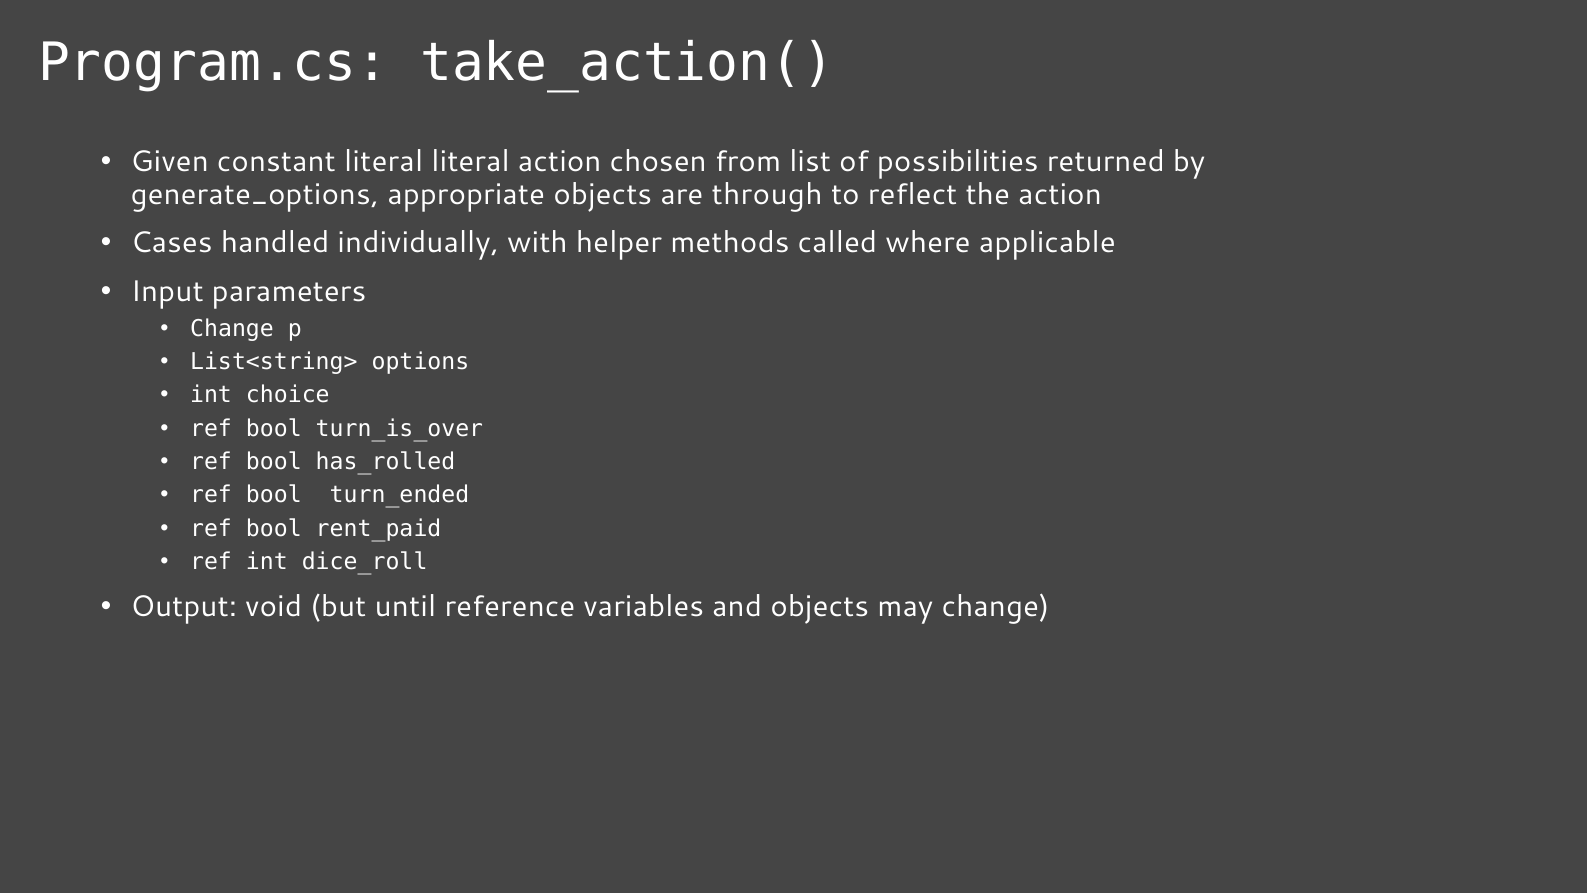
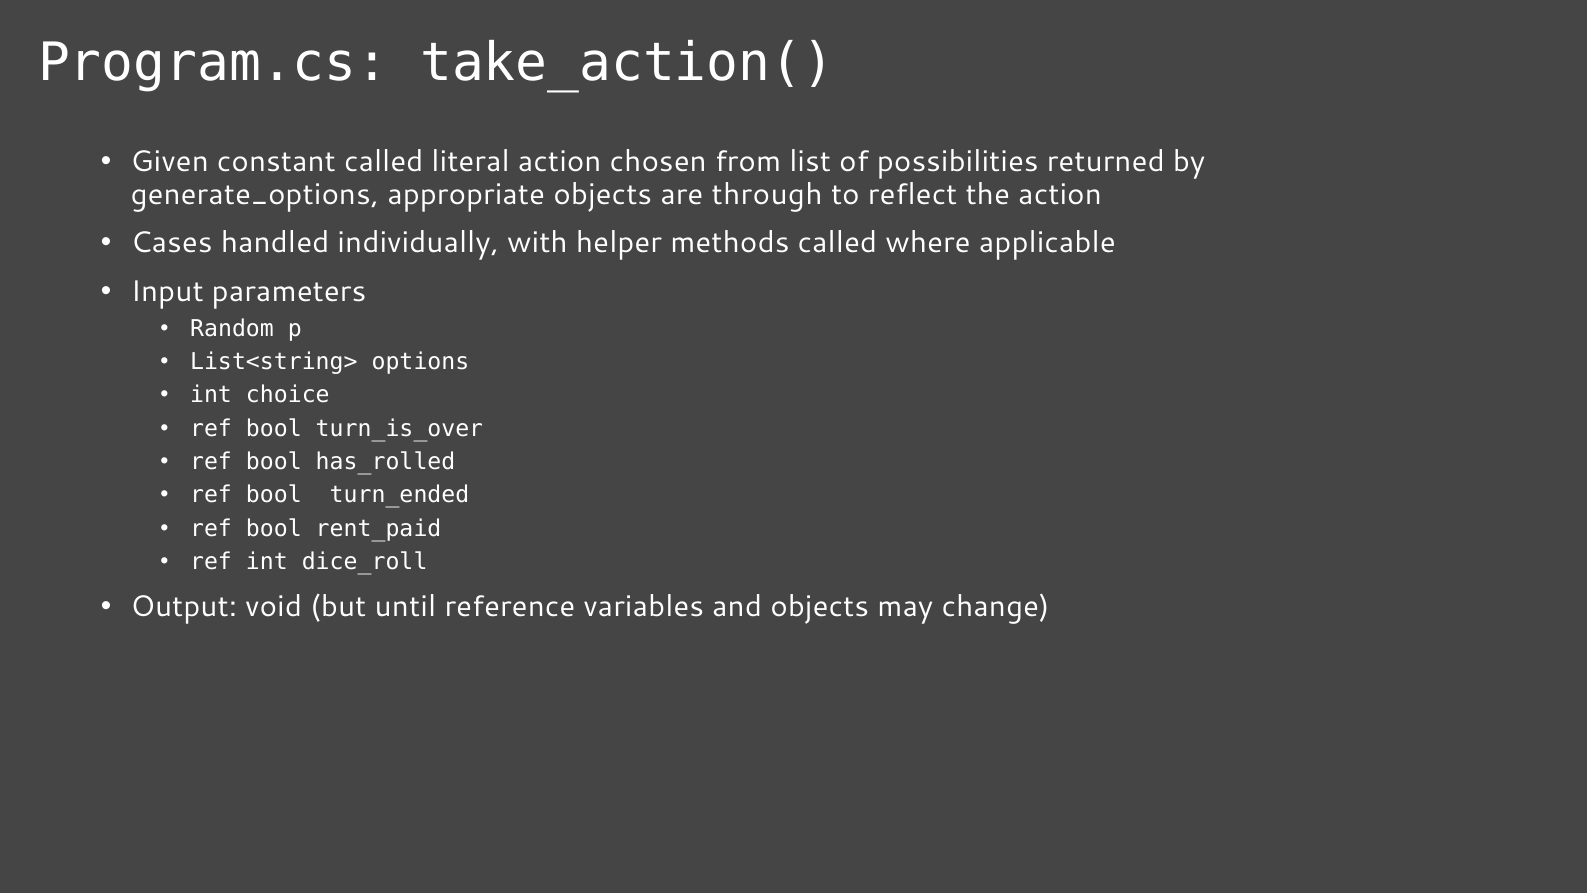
constant literal: literal -> called
Change at (232, 328): Change -> Random
